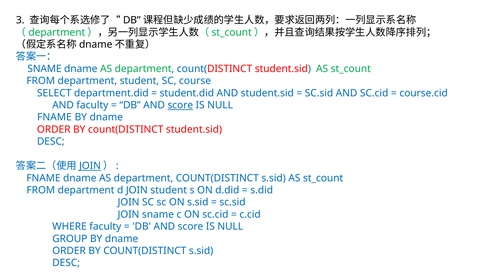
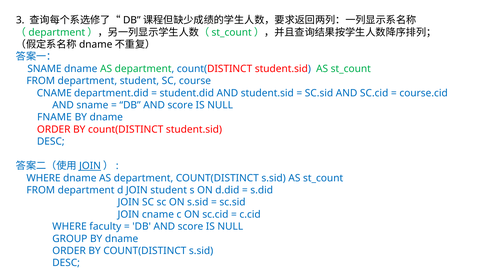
SELECT at (54, 93): SELECT -> CNAME
AND faculty: faculty -> sname
score at (180, 105) underline: present -> none
FNAME at (43, 178): FNAME -> WHERE
JOIN sname: sname -> cname
